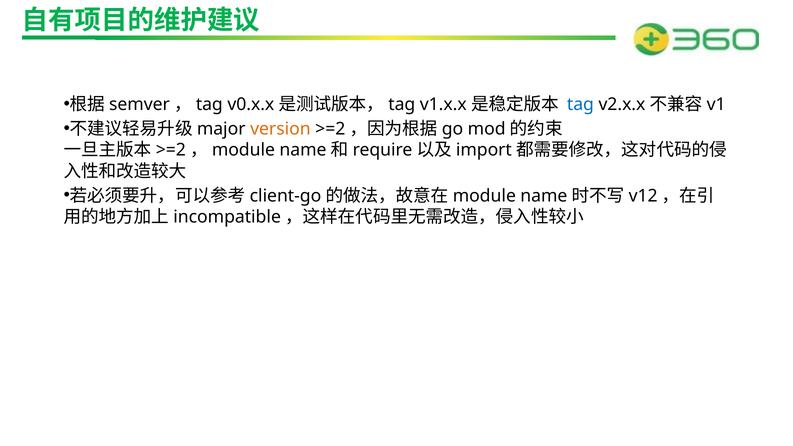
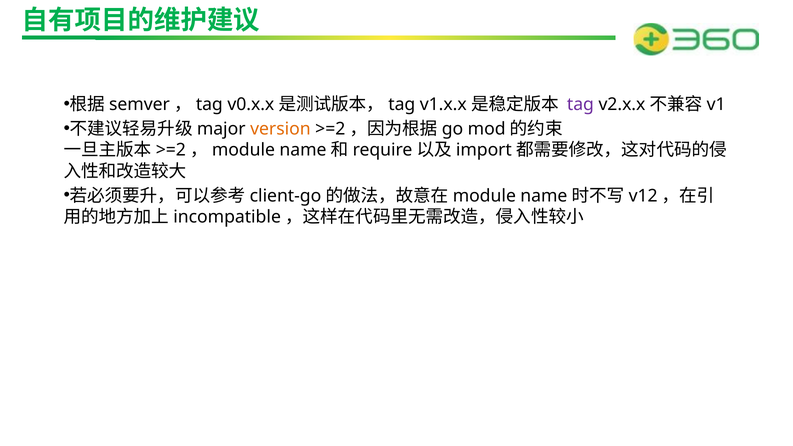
tag colour: blue -> purple
